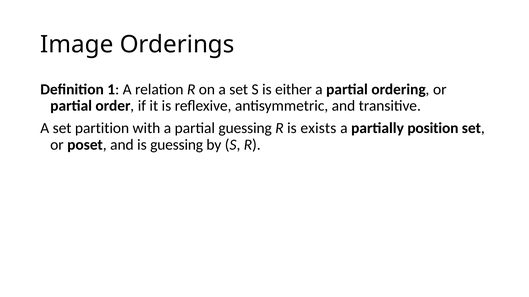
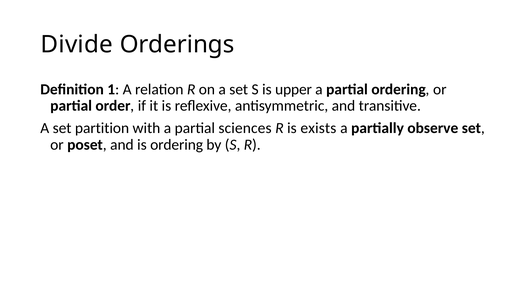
Image: Image -> Divide
either: either -> upper
partial guessing: guessing -> sciences
position: position -> observe
is guessing: guessing -> ordering
